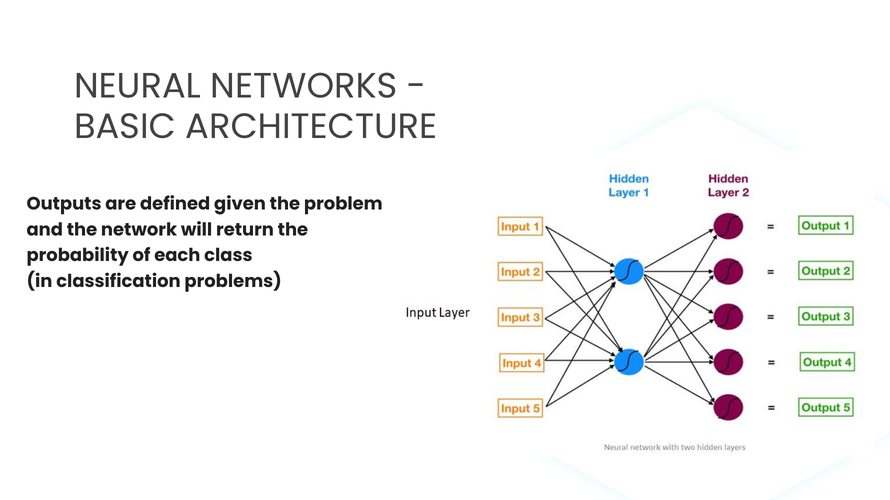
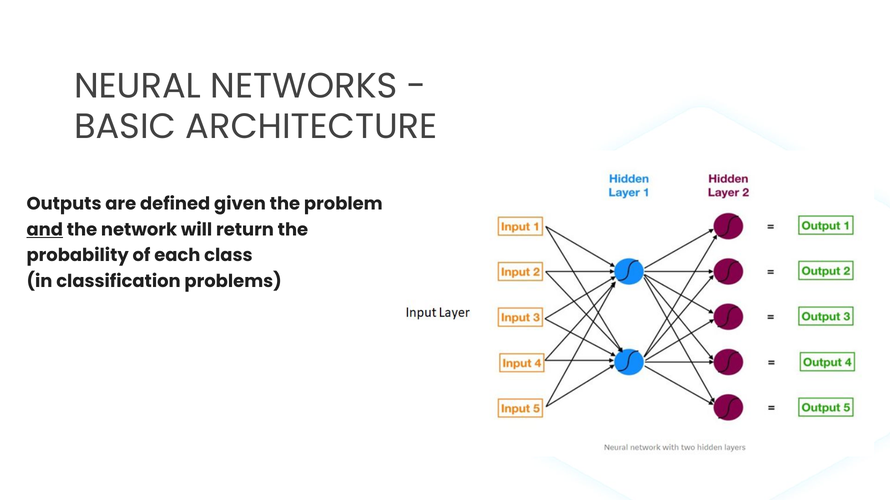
and underline: none -> present
